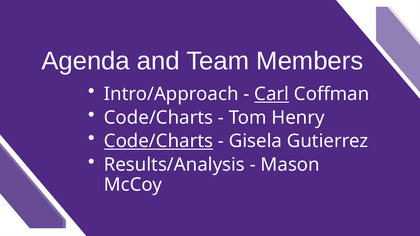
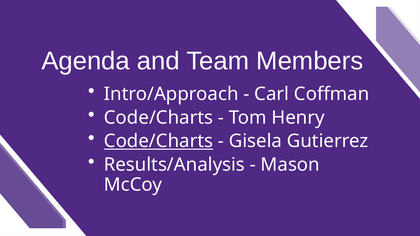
Carl underline: present -> none
